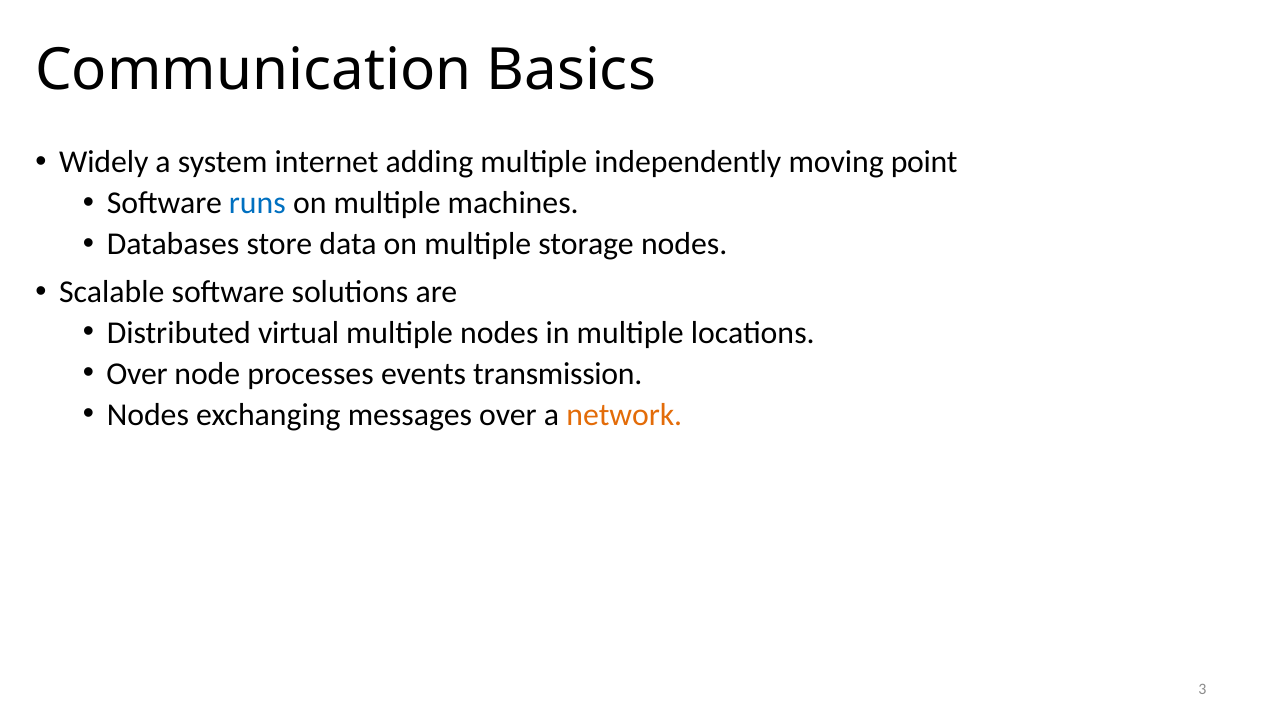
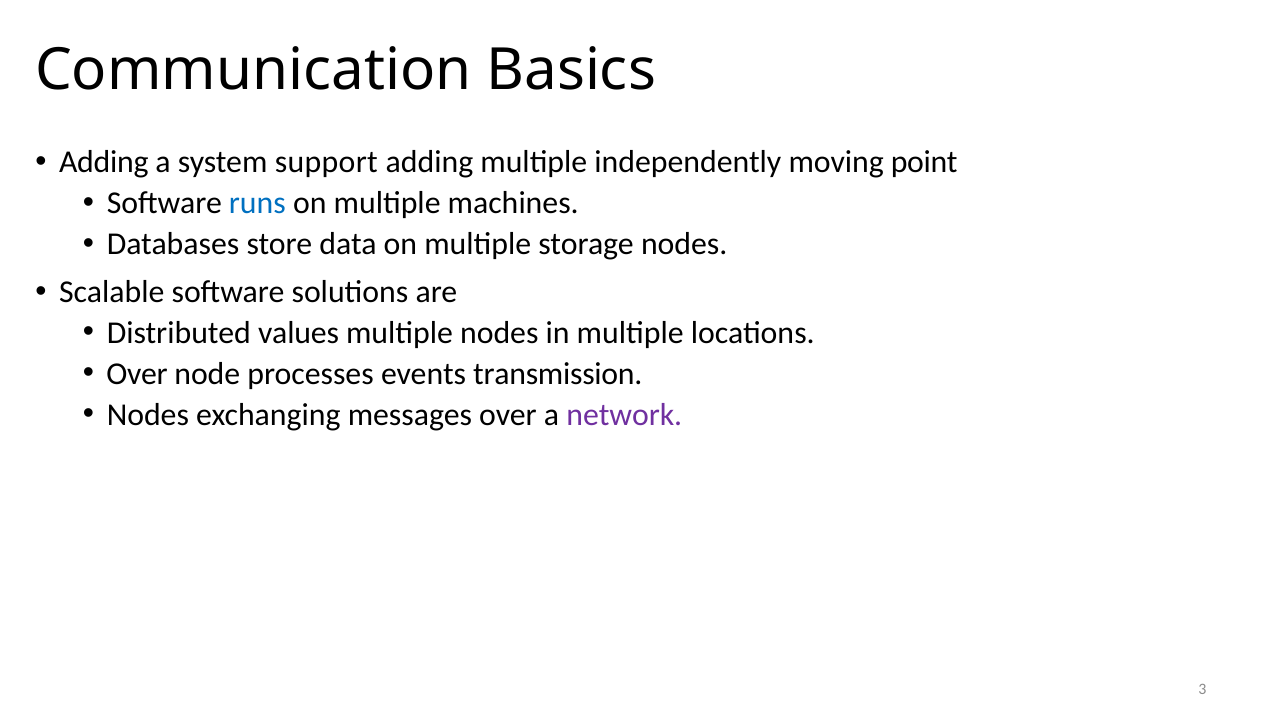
Widely at (104, 163): Widely -> Adding
internet: internet -> support
virtual: virtual -> values
network colour: orange -> purple
